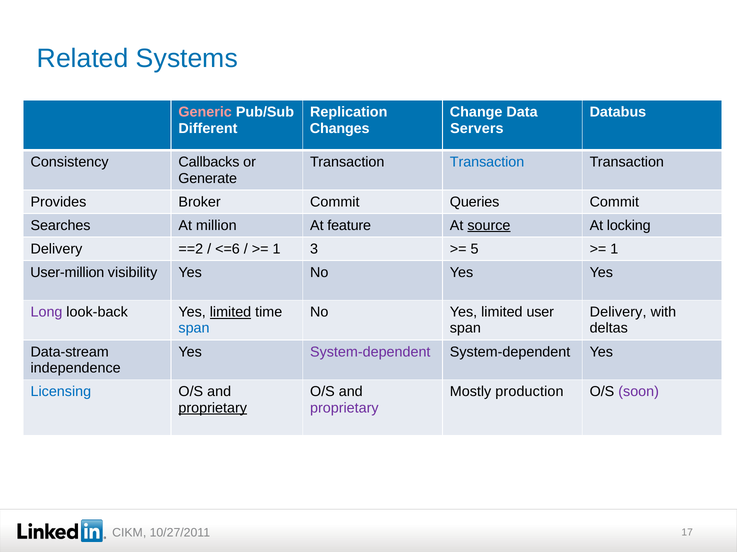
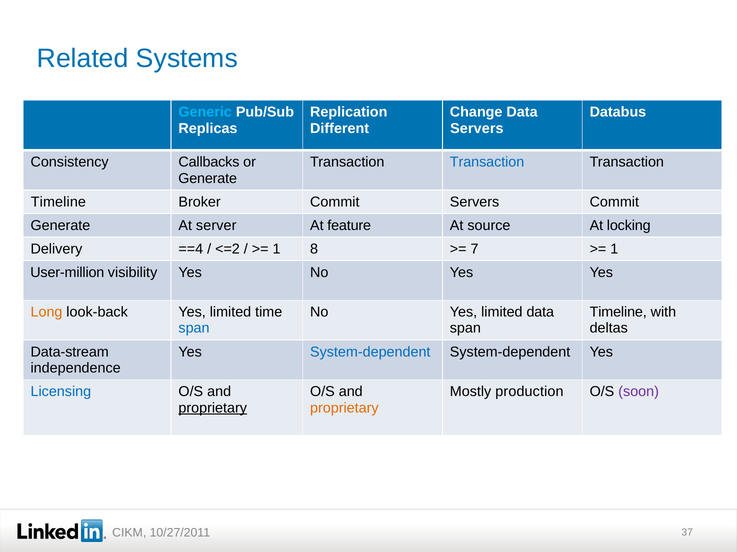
Generic colour: pink -> light blue
Different: Different -> Replicas
Changes: Changes -> Different
Provides at (58, 202): Provides -> Timeline
Commit Queries: Queries -> Servers
Searches at (60, 226): Searches -> Generate
million: million -> server
source underline: present -> none
==2: ==2 -> ==4
<=6: <=6 -> <=2
3: 3 -> 8
5: 5 -> 7
Long colour: purple -> orange
limited at (230, 313) underline: present -> none
limited user: user -> data
Delivery at (618, 313): Delivery -> Timeline
System-dependent at (370, 352) colour: purple -> blue
proprietary at (344, 408) colour: purple -> orange
17: 17 -> 37
